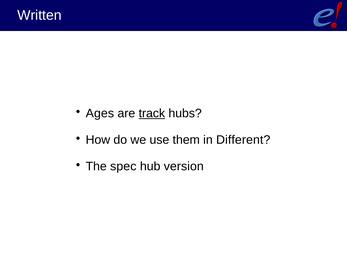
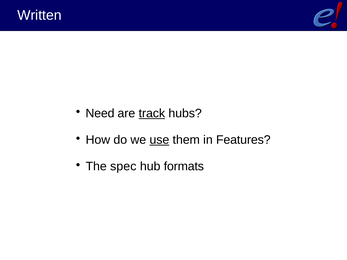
Ages: Ages -> Need
use underline: none -> present
Different: Different -> Features
version: version -> formats
